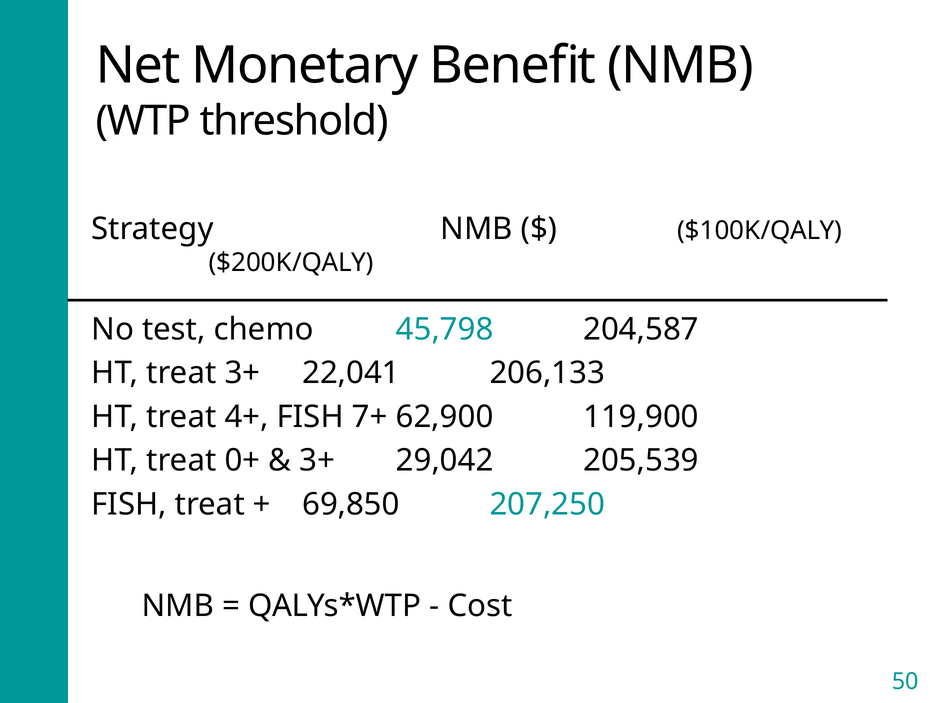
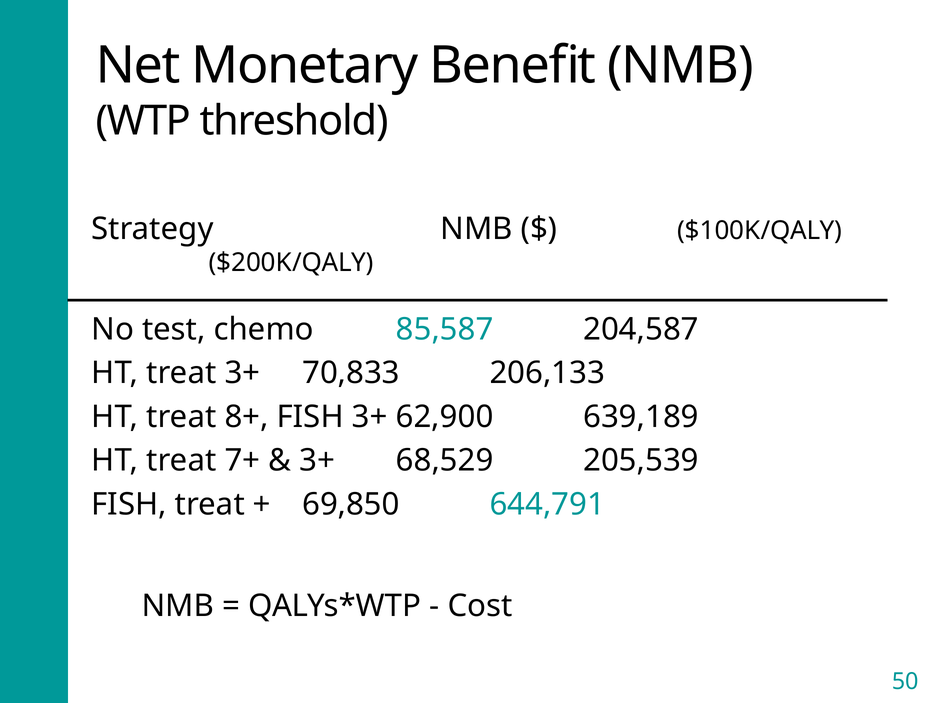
45,798: 45,798 -> 85,587
22,041: 22,041 -> 70,833
4+: 4+ -> 8+
FISH 7+: 7+ -> 3+
119,900: 119,900 -> 639,189
0+: 0+ -> 7+
29,042: 29,042 -> 68,529
207,250: 207,250 -> 644,791
